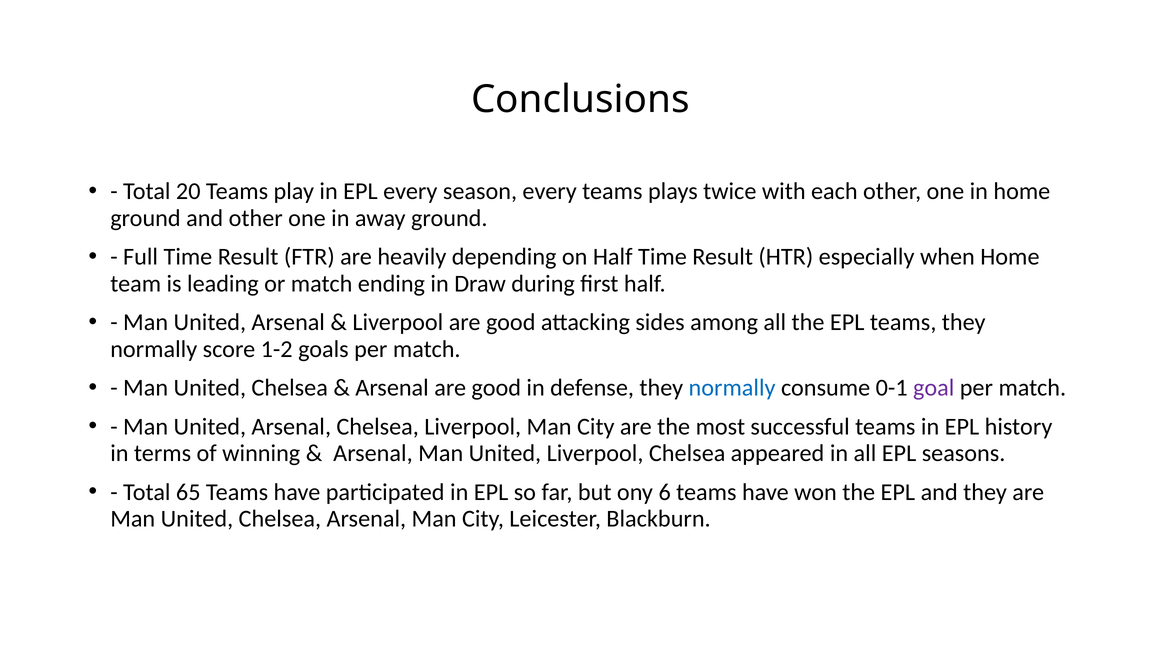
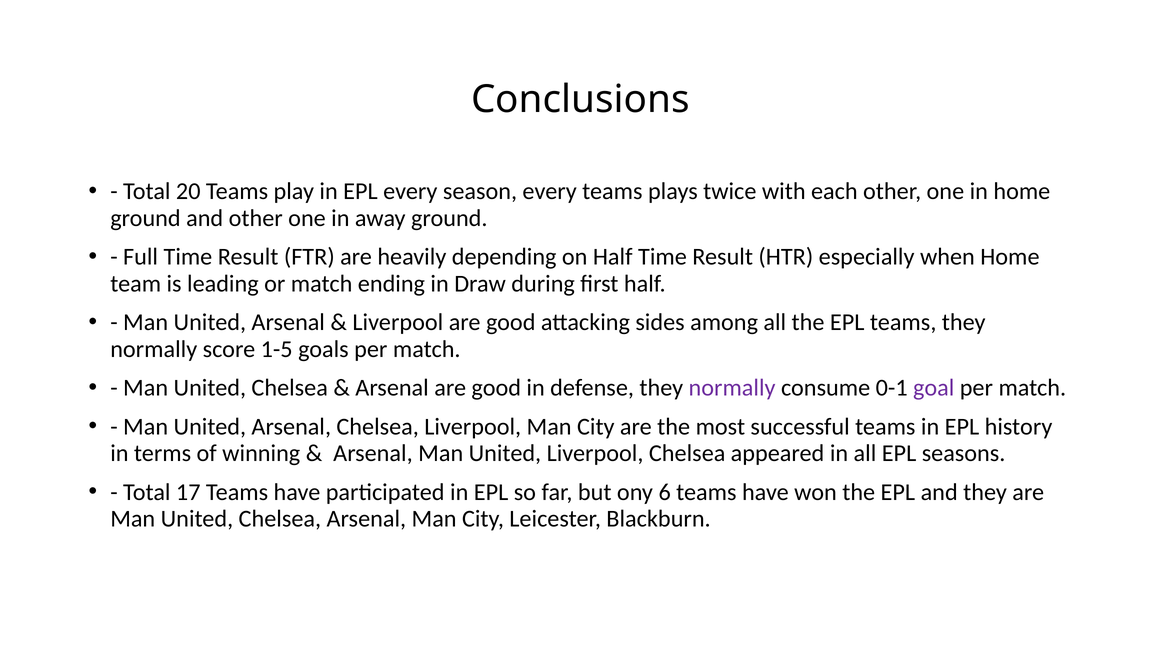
1-2: 1-2 -> 1-5
normally at (732, 388) colour: blue -> purple
65: 65 -> 17
